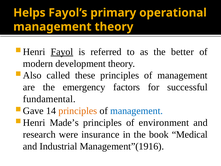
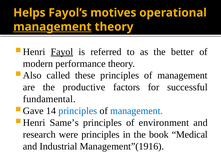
primary: primary -> motives
management at (52, 27) underline: none -> present
development: development -> performance
emergency: emergency -> productive
principles at (78, 111) colour: orange -> blue
Made’s: Made’s -> Same’s
were insurance: insurance -> principles
